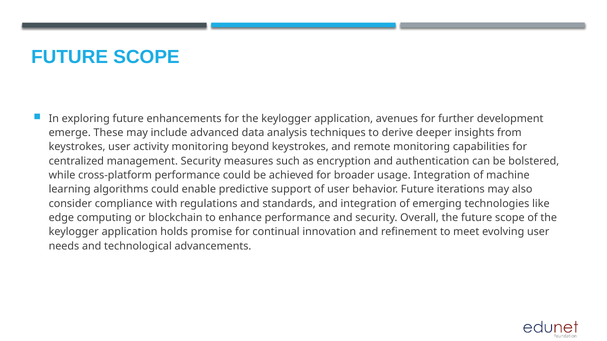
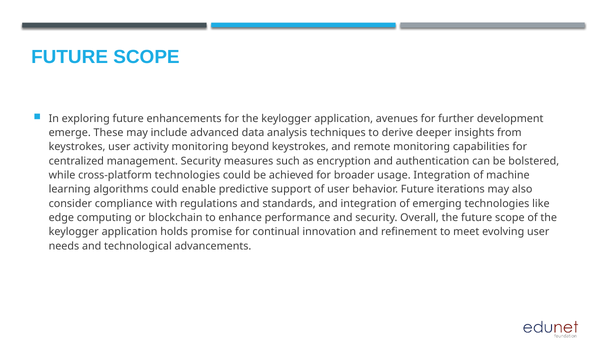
cross-platform performance: performance -> technologies
